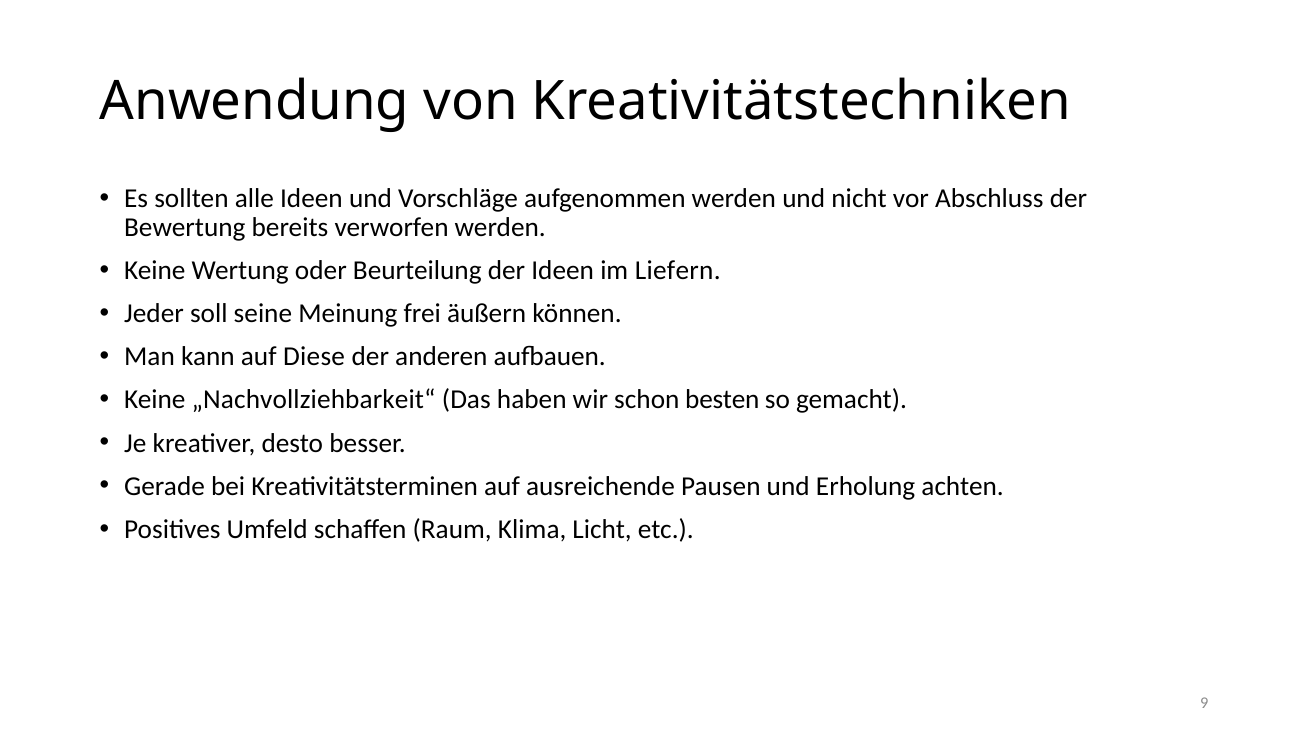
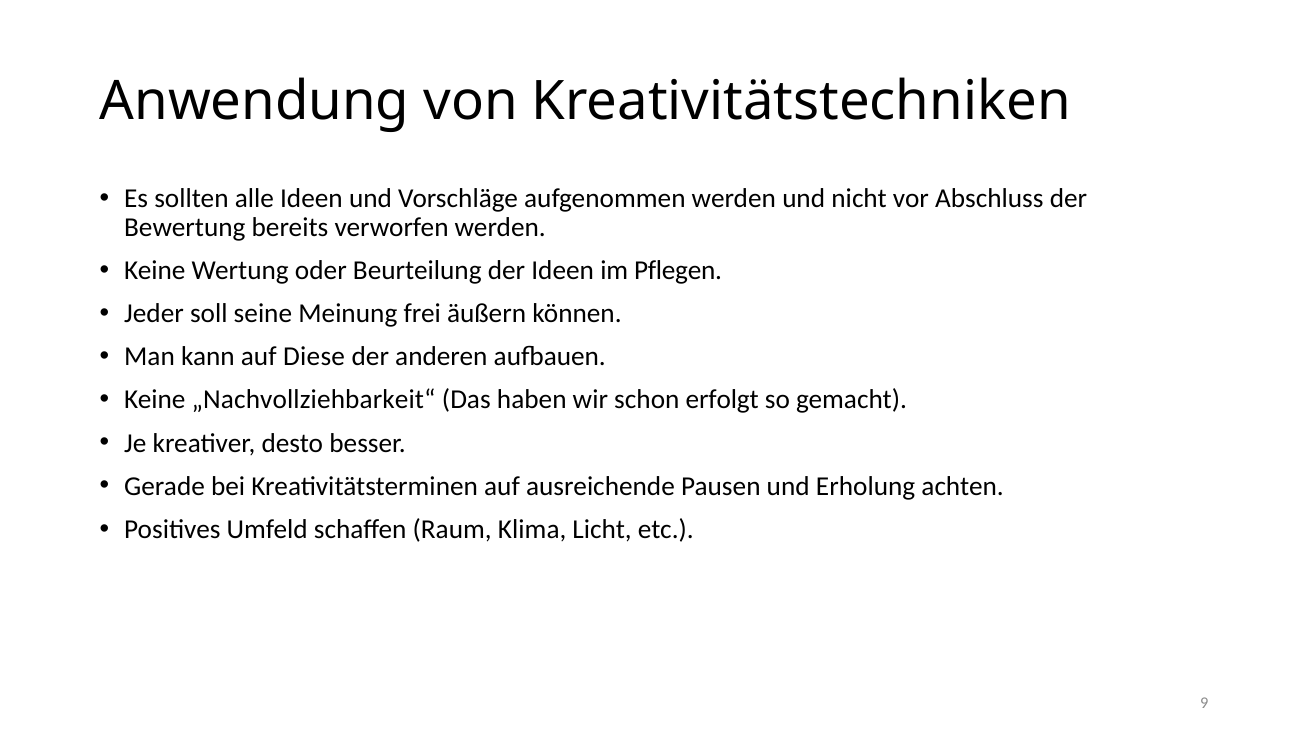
Liefern: Liefern -> Pflegen
besten: besten -> erfolgt
